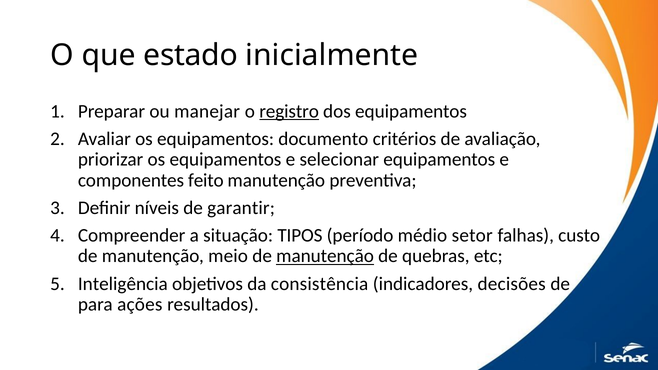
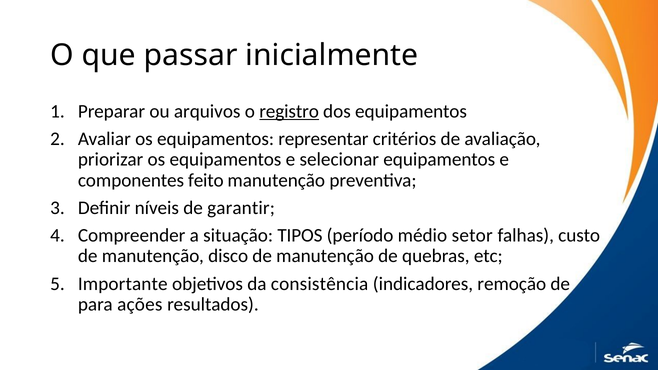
estado: estado -> passar
manejar: manejar -> arquivos
documento: documento -> representar
meio: meio -> disco
manutenção at (325, 256) underline: present -> none
Inteligência: Inteligência -> Importante
decisões: decisões -> remoção
